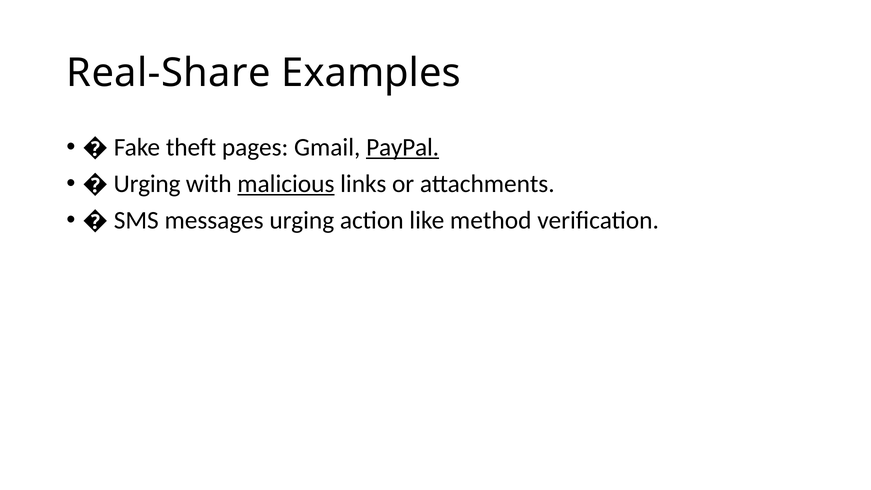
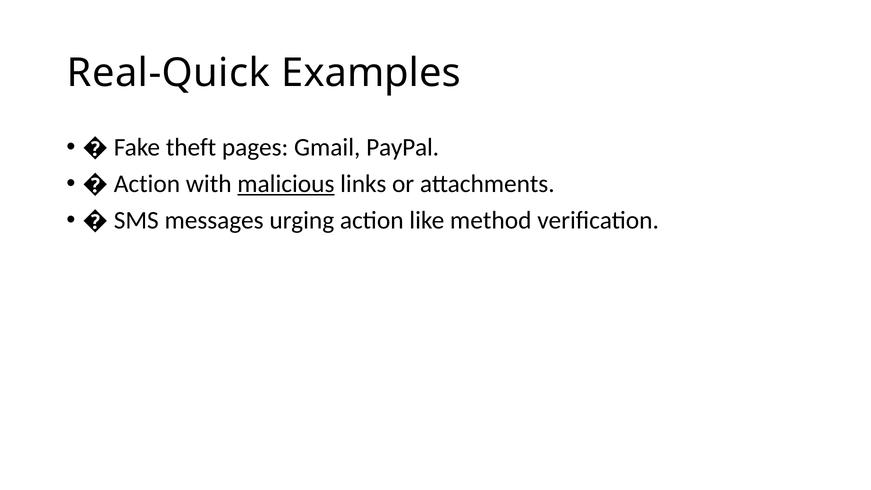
Real-Share: Real-Share -> Real-Quick
PayPal underline: present -> none
Urging at (147, 184): Urging -> Action
